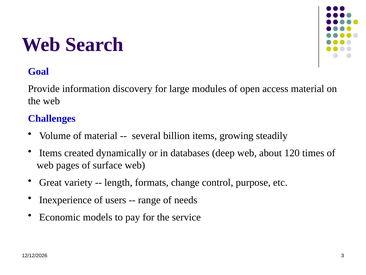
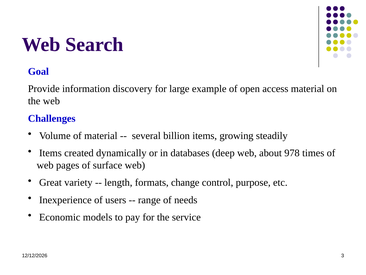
modules: modules -> example
120: 120 -> 978
